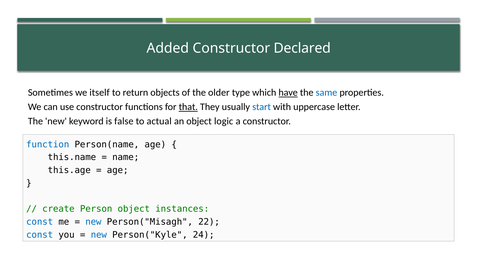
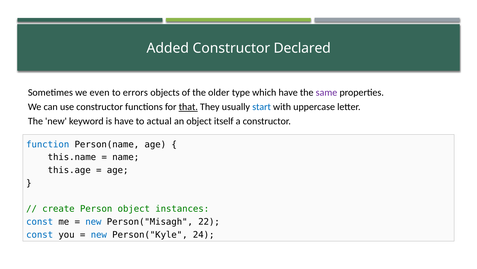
itself: itself -> even
return: return -> errors
have at (288, 92) underline: present -> none
same colour: blue -> purple
is false: false -> have
logic: logic -> itself
